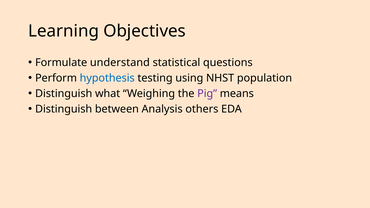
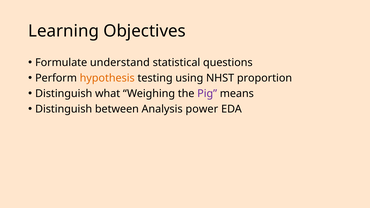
hypothesis colour: blue -> orange
population: population -> proportion
others: others -> power
